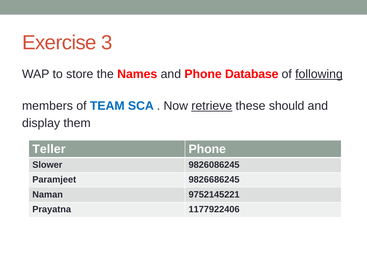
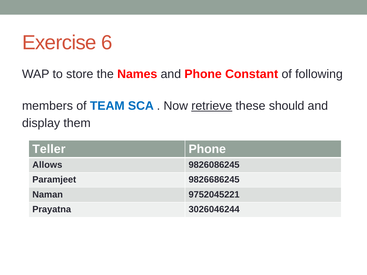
3: 3 -> 6
Database: Database -> Constant
following underline: present -> none
Slower: Slower -> Allows
9752145221: 9752145221 -> 9752045221
1177922406: 1177922406 -> 3026046244
